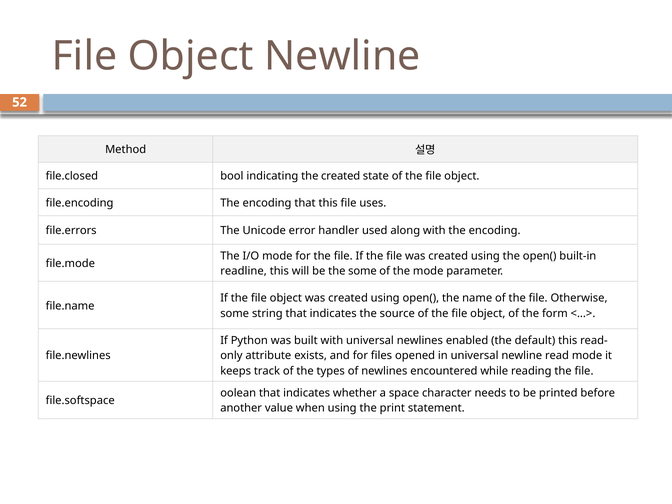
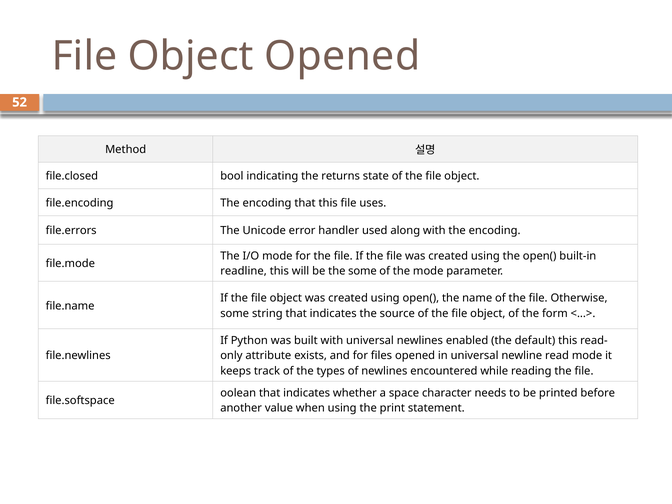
Object Newline: Newline -> Opened
the created: created -> returns
